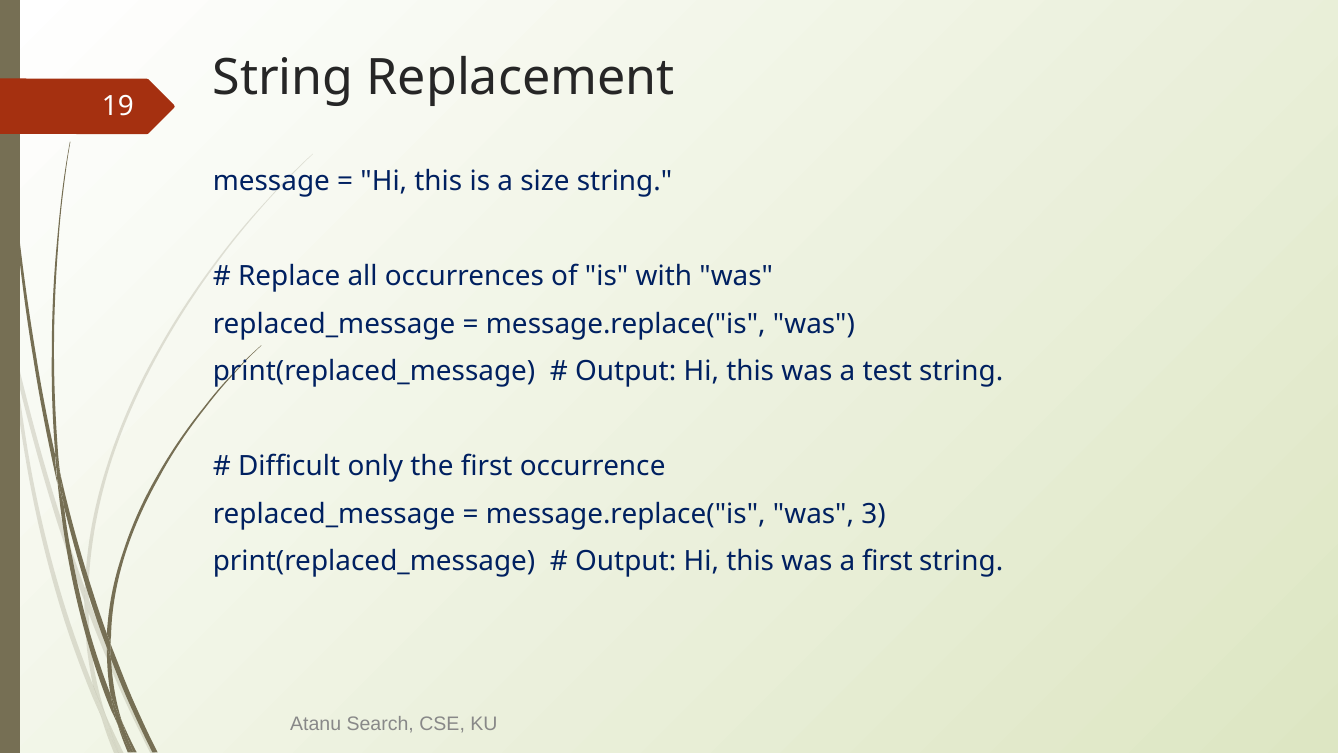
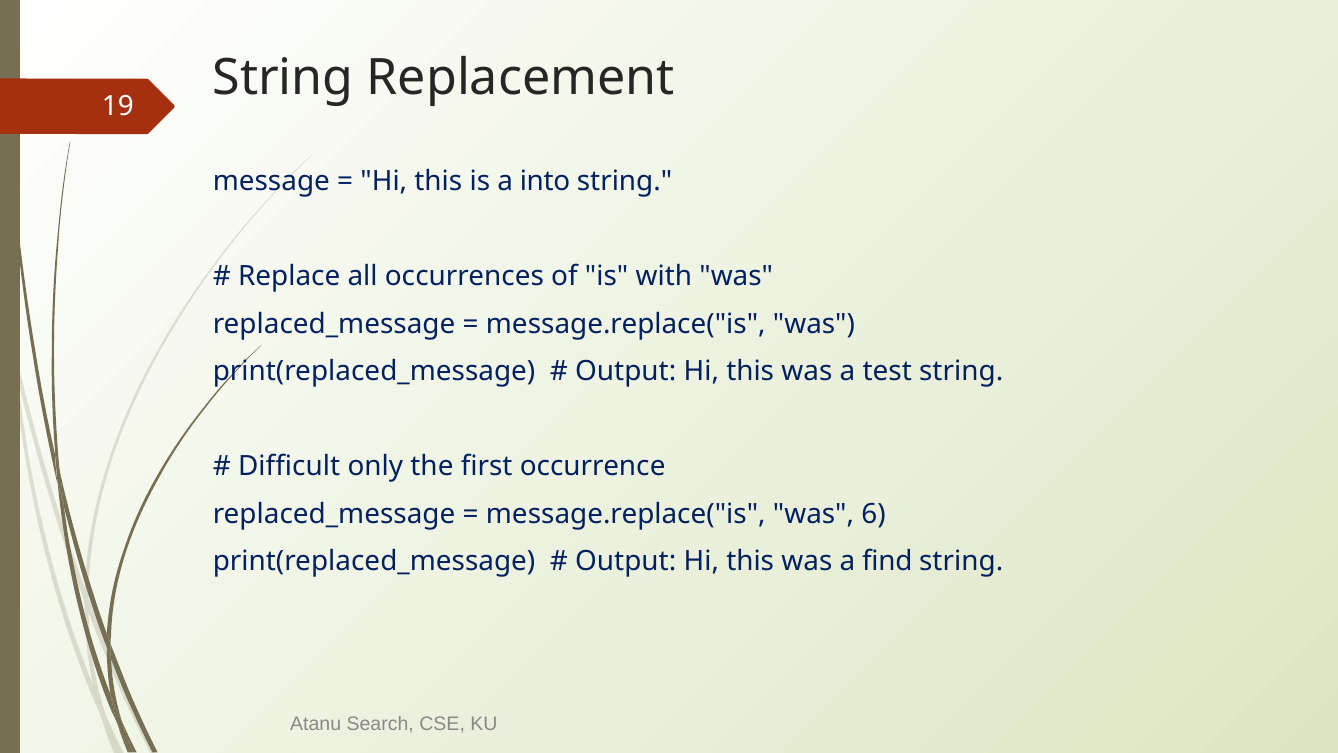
size: size -> into
3: 3 -> 6
a first: first -> find
